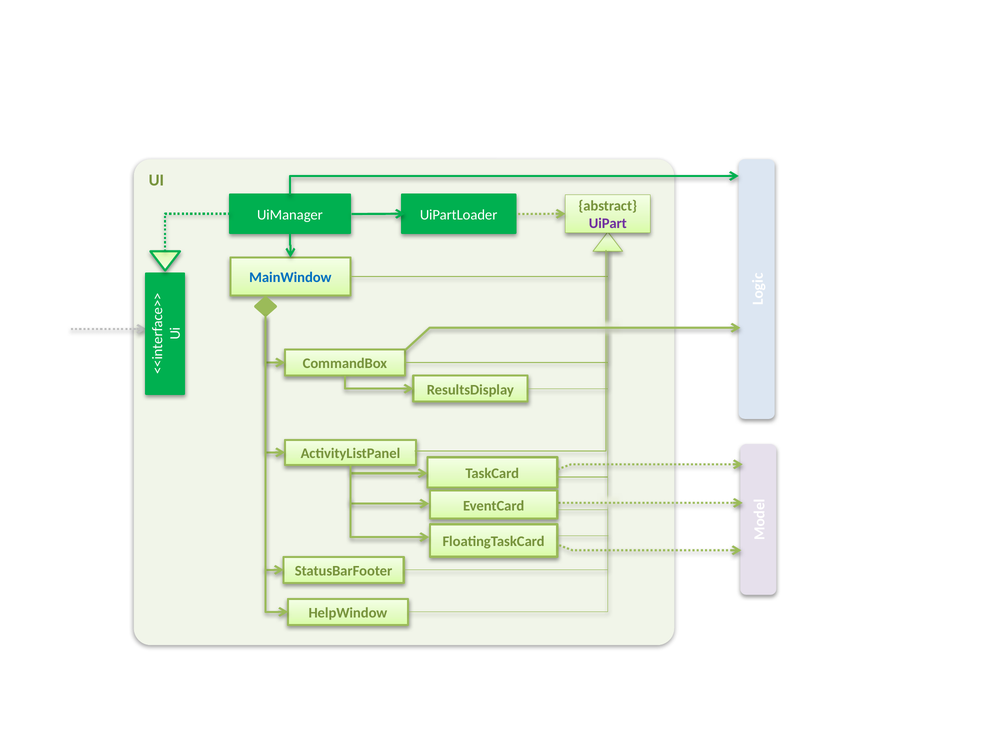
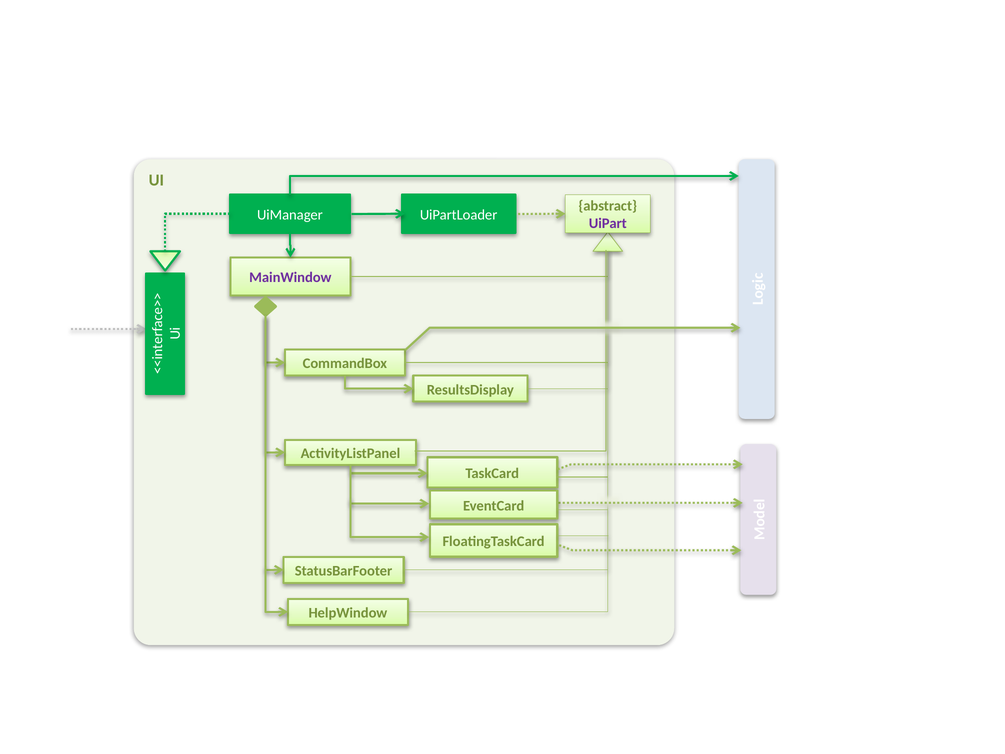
MainWindow colour: blue -> purple
